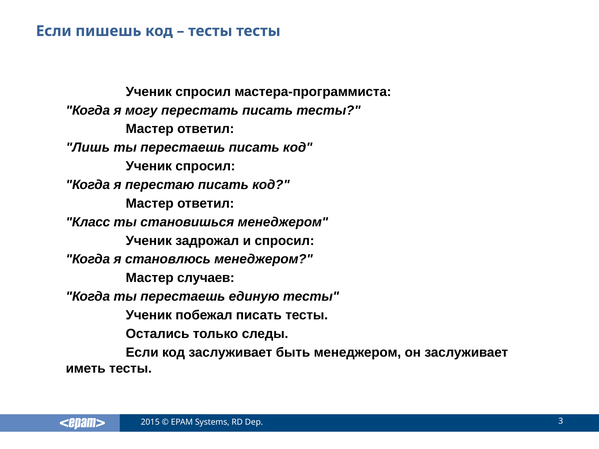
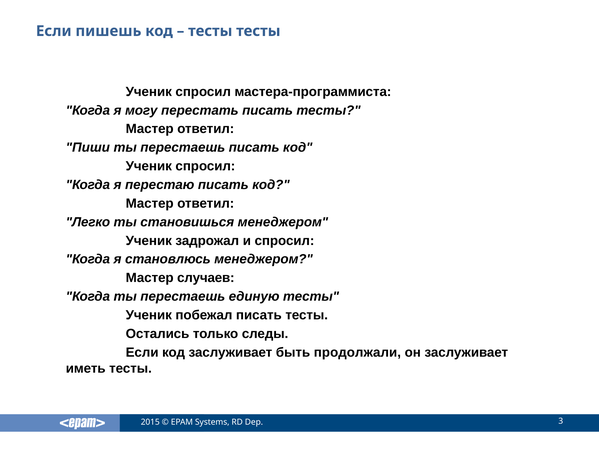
Лишь: Лишь -> Пиши
Класс: Класс -> Легко
быть менеджером: менеджером -> продолжали
